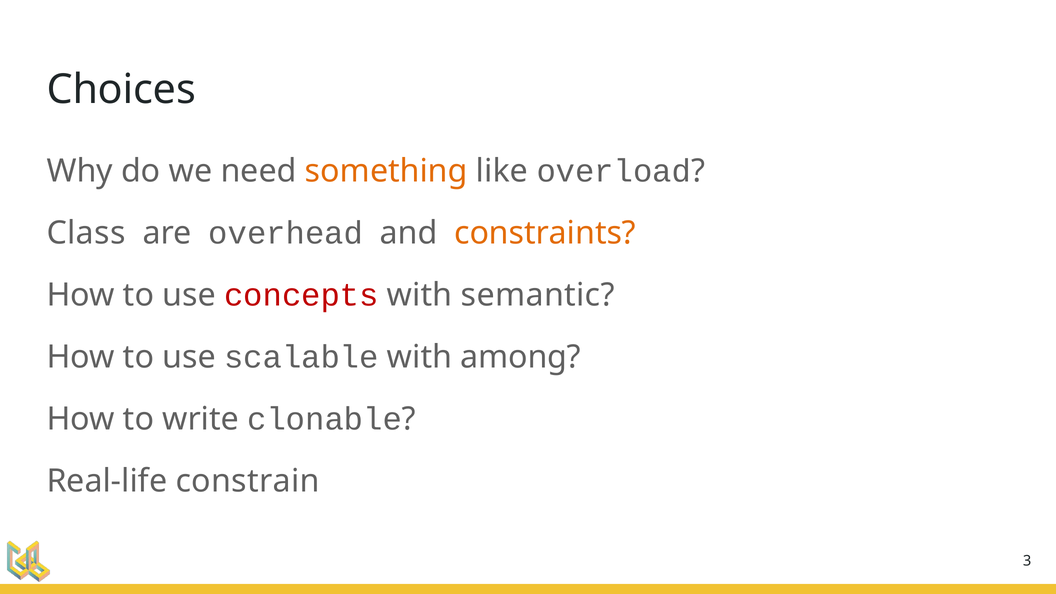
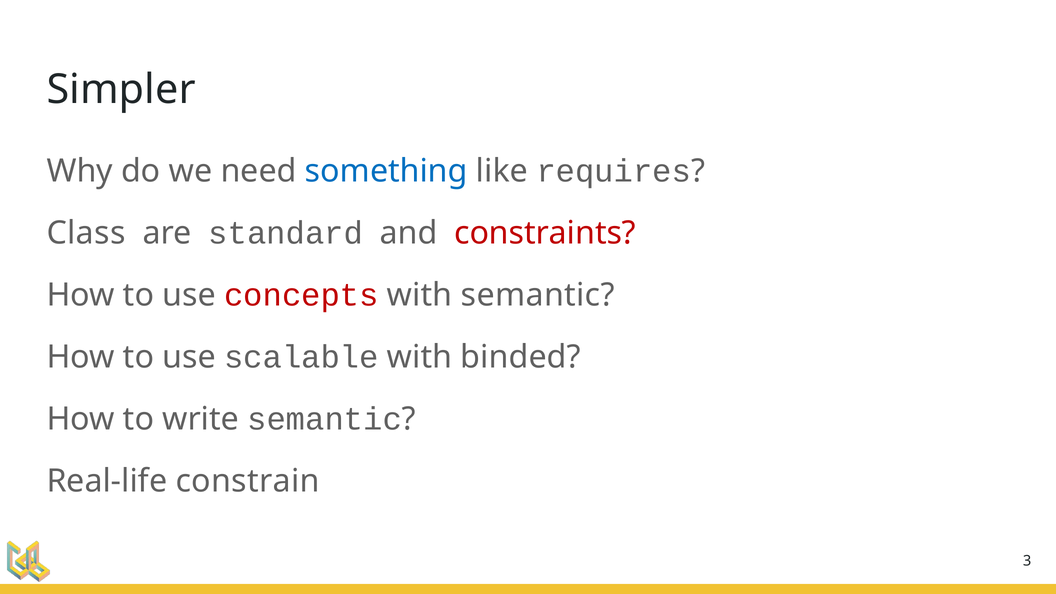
Choices: Choices -> Simpler
something colour: orange -> blue
overload: overload -> requires
overhead: overhead -> standard
constraints colour: orange -> red
among: among -> binded
write clonable: clonable -> semantic
